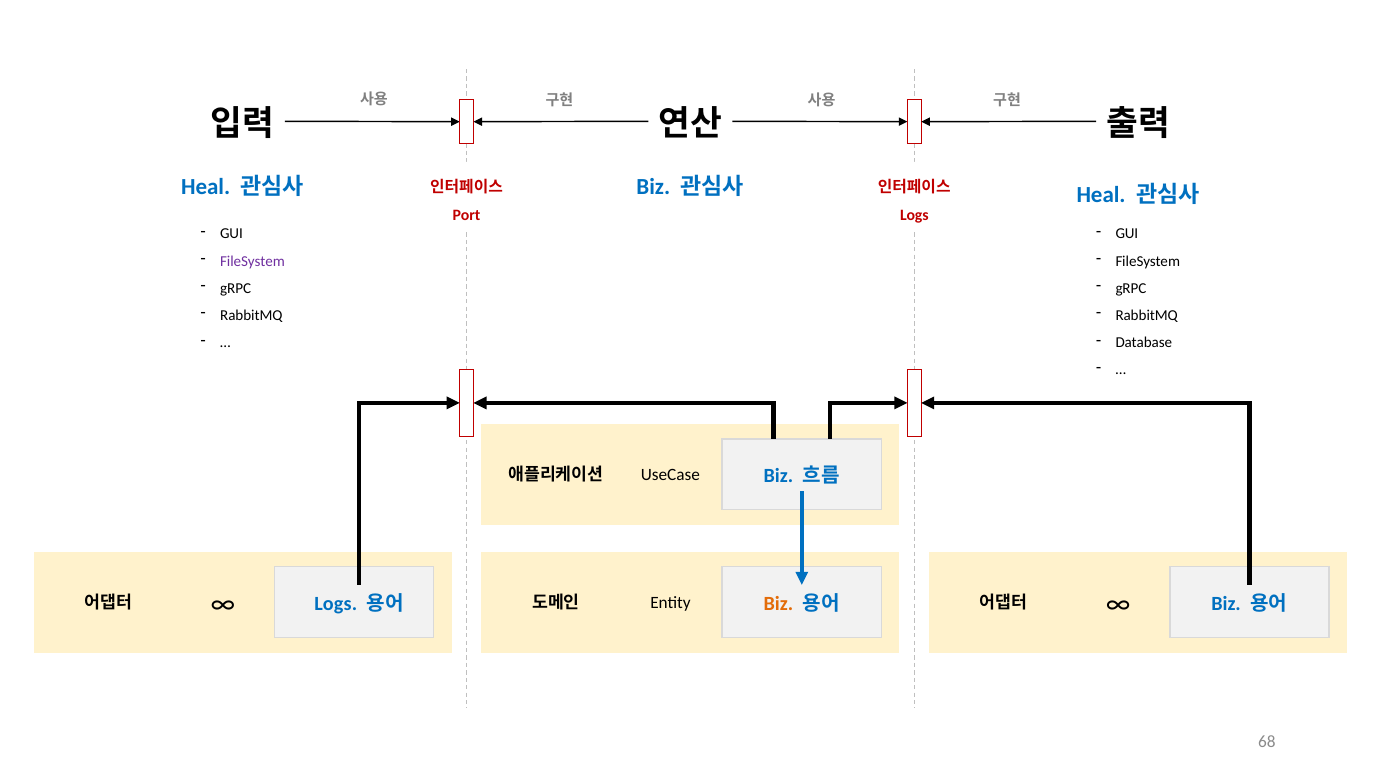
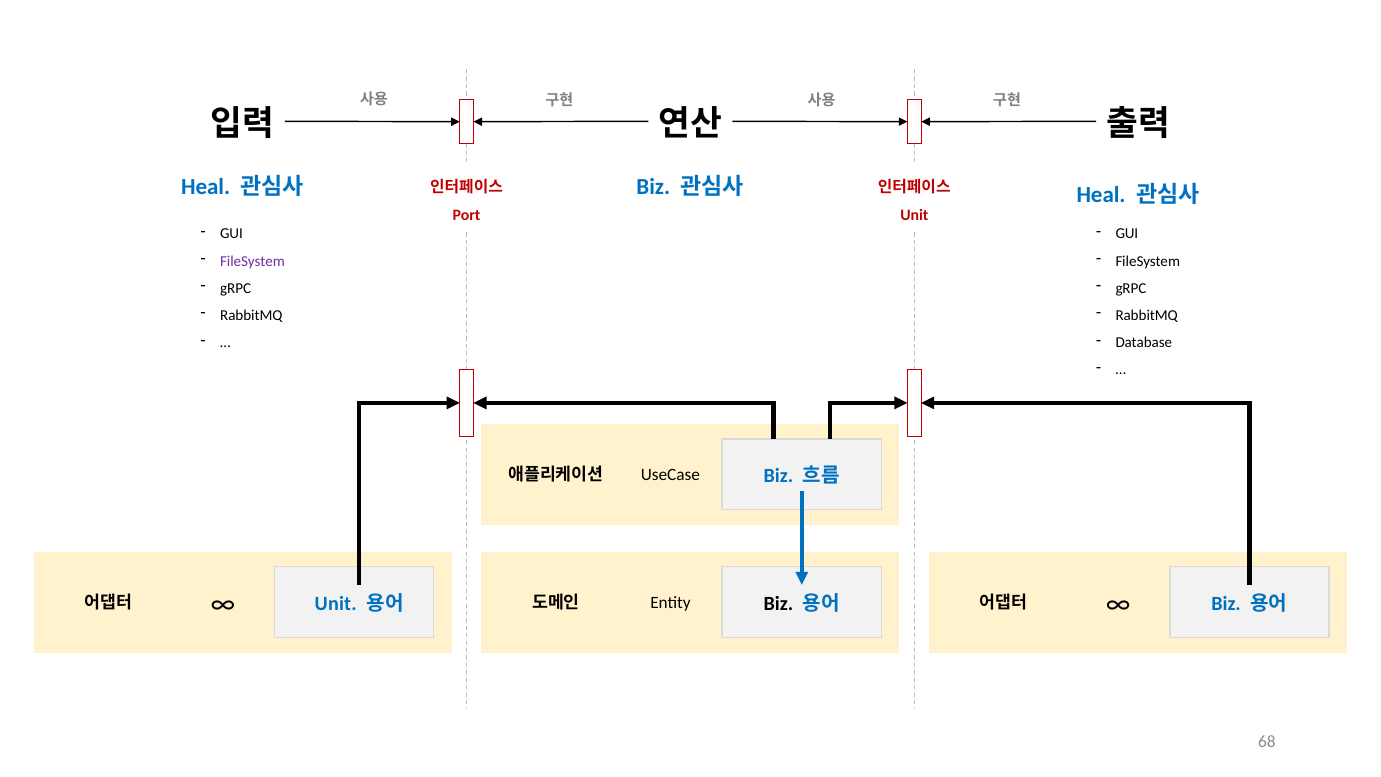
Logs at (914, 215): Logs -> Unit
Logs at (336, 603): Logs -> Unit
Biz at (778, 603) colour: orange -> black
